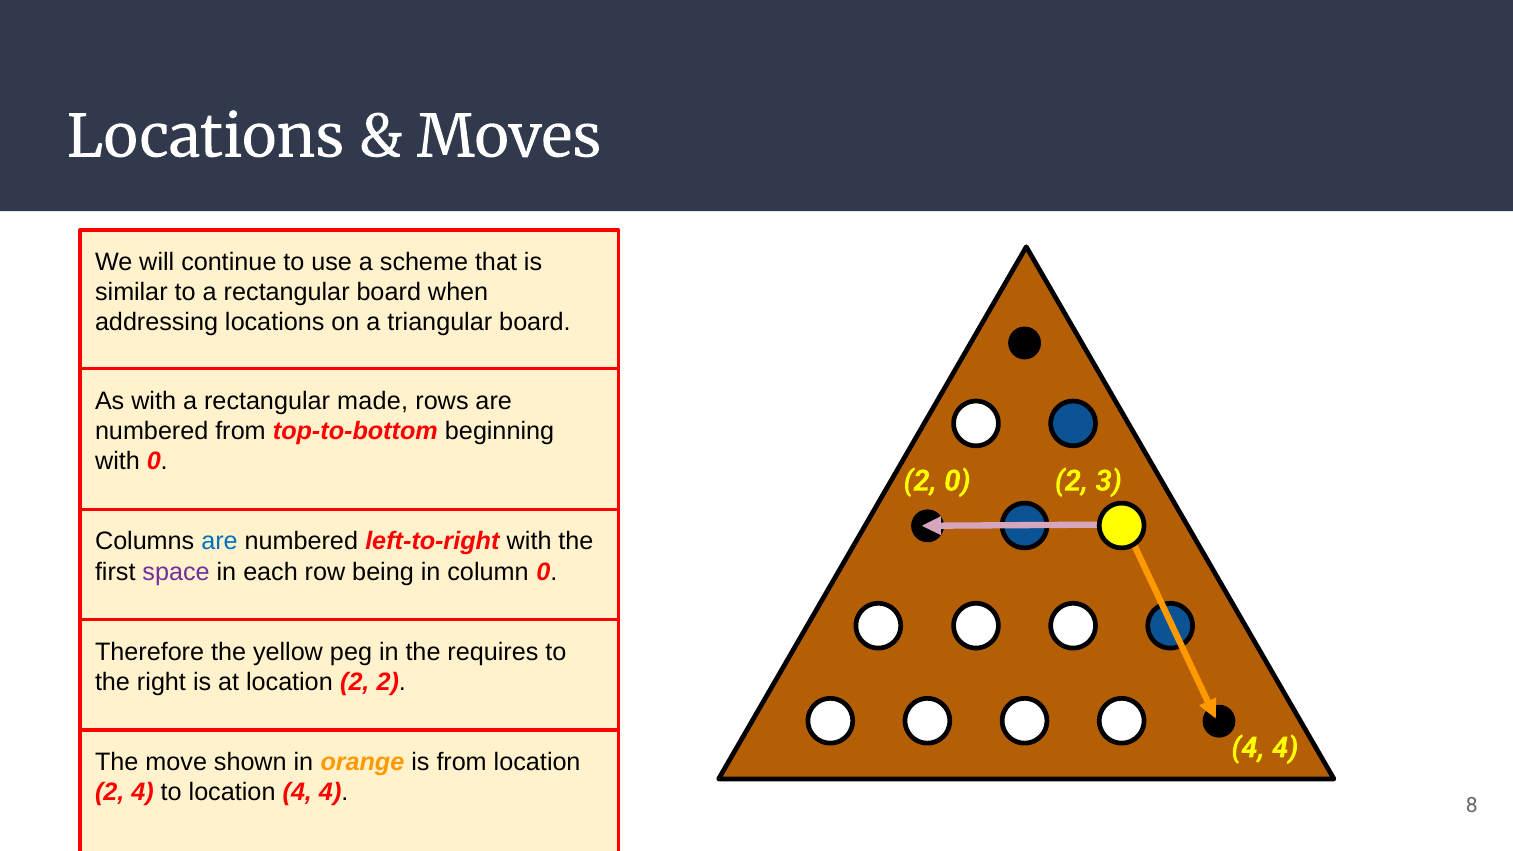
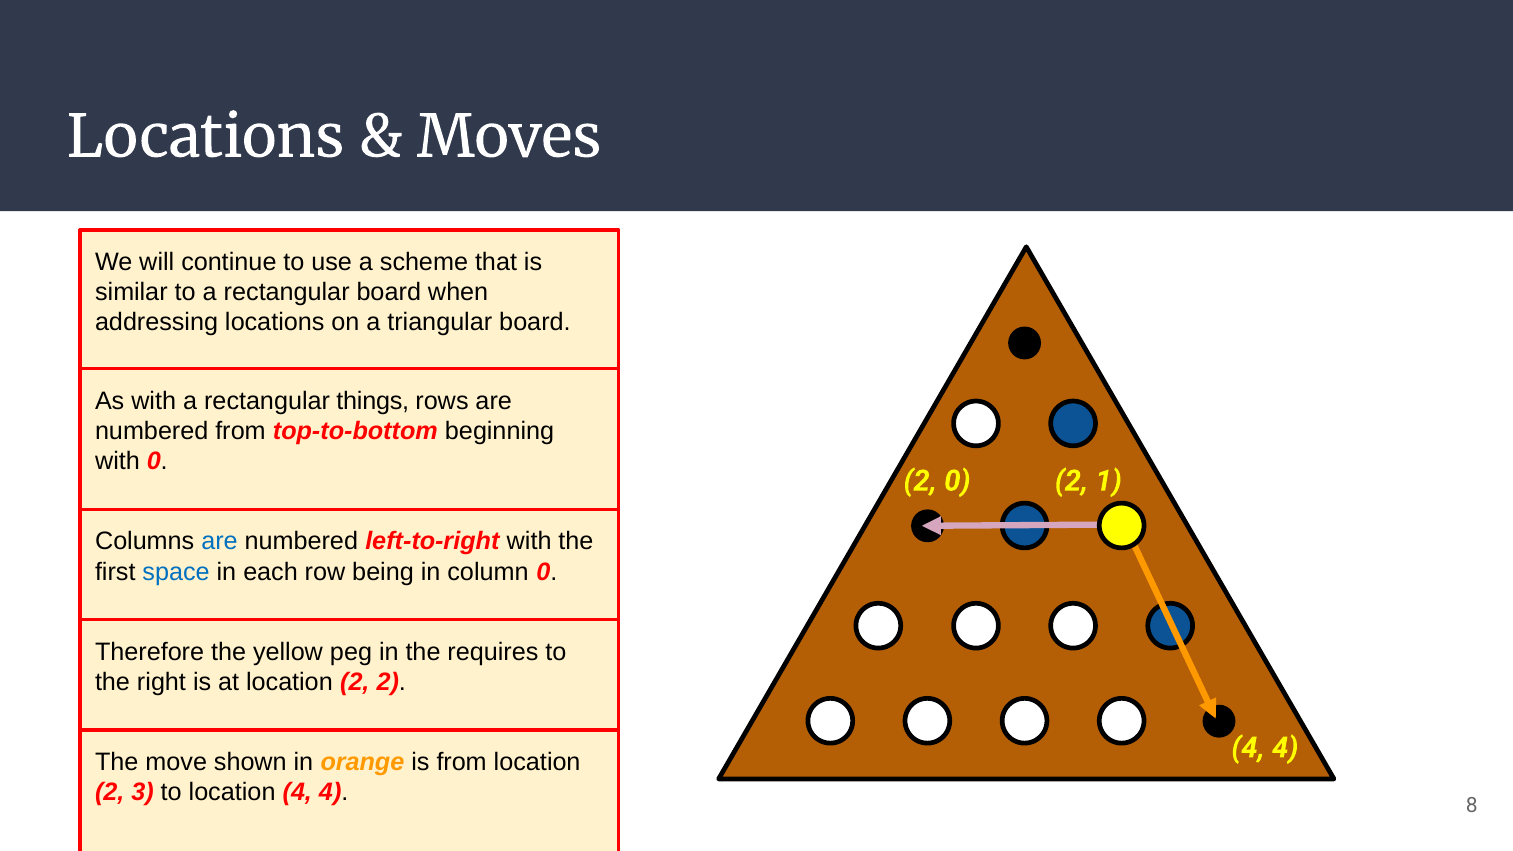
made: made -> things
3: 3 -> 1
space colour: purple -> blue
2 4: 4 -> 3
